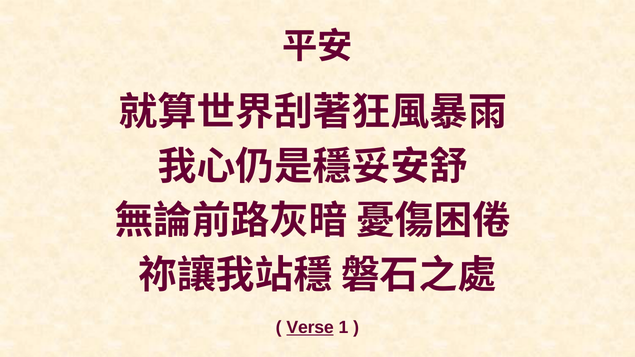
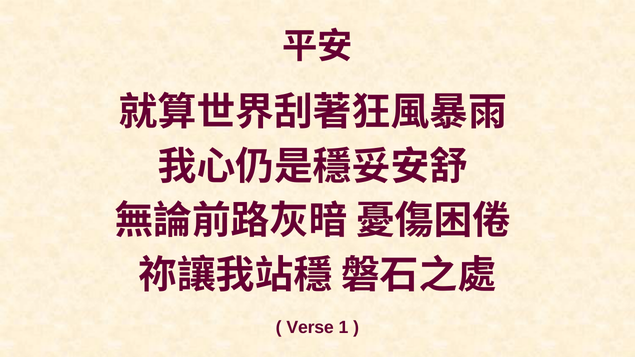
Verse underline: present -> none
